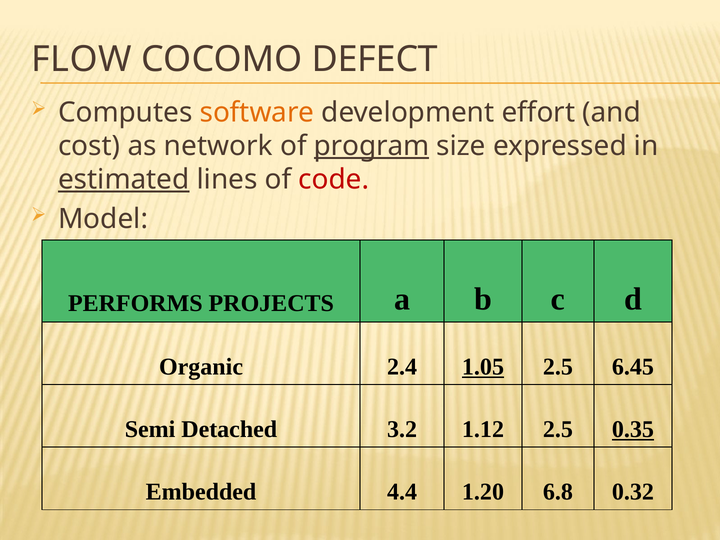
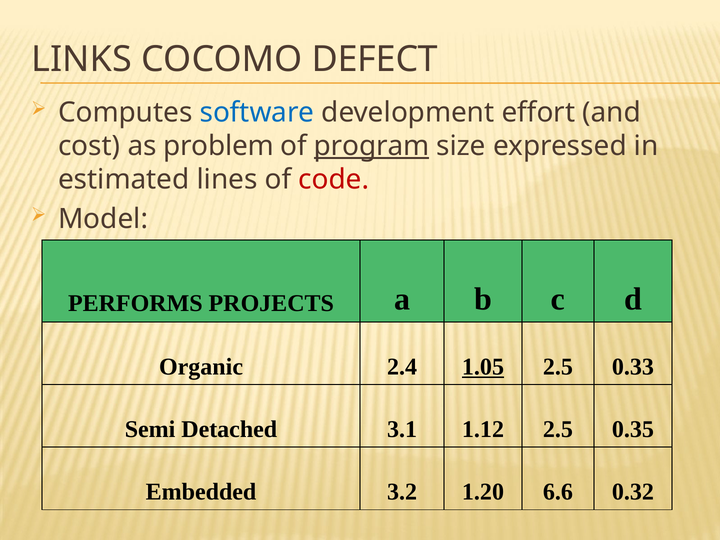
FLOW: FLOW -> LINKS
software colour: orange -> blue
network: network -> problem
estimated underline: present -> none
6.45: 6.45 -> 0.33
3.2: 3.2 -> 3.1
0.35 underline: present -> none
4.4: 4.4 -> 3.2
6.8: 6.8 -> 6.6
